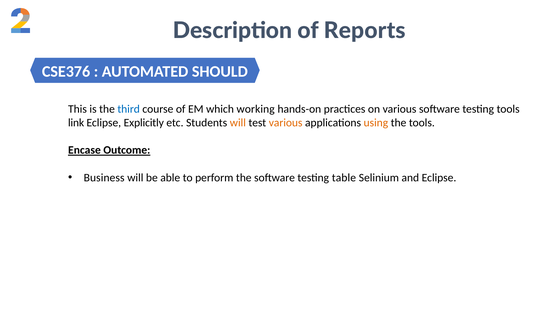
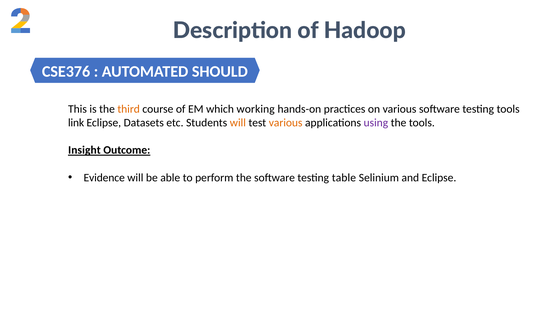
Reports: Reports -> Hadoop
third colour: blue -> orange
Explicitly: Explicitly -> Datasets
using colour: orange -> purple
Encase: Encase -> Insight
Business: Business -> Evidence
